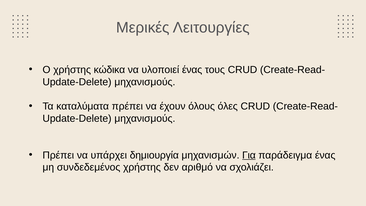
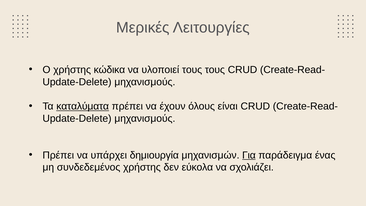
υλοποιεί ένας: ένας -> τους
καταλύματα underline: none -> present
όλες: όλες -> είναι
αριθμό: αριθμό -> εύκολα
